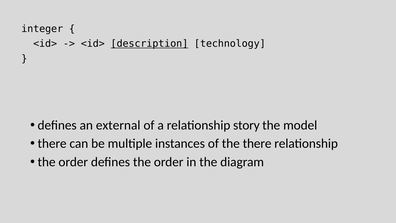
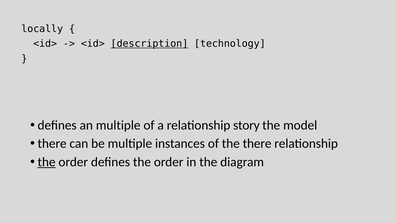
integer: integer -> locally
an external: external -> multiple
the at (47, 162) underline: none -> present
